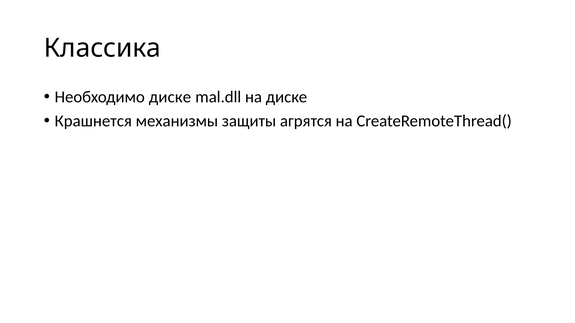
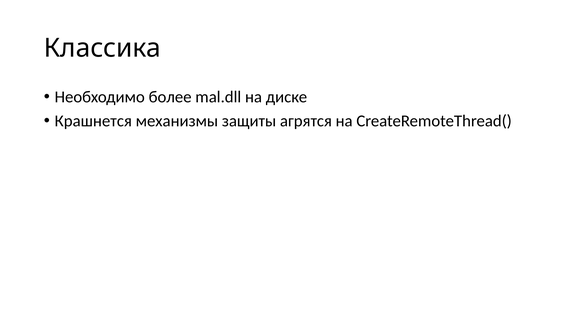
Необходимо диске: диске -> более
